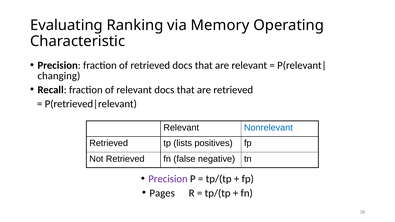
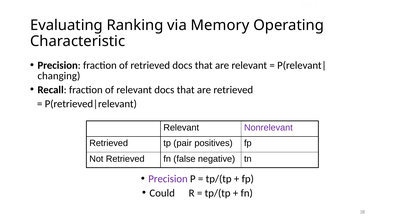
Nonrelevant colour: blue -> purple
lists: lists -> pair
Pages: Pages -> Could
